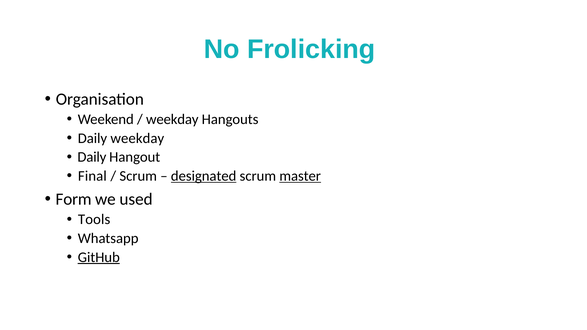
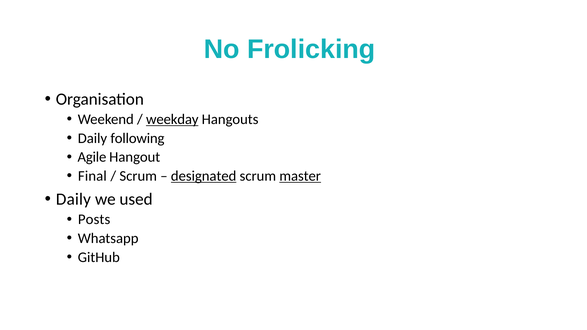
weekday at (172, 119) underline: none -> present
Daily weekday: weekday -> following
Daily at (92, 157): Daily -> Agile
Form at (74, 199): Form -> Daily
Tools: Tools -> Posts
GitHub underline: present -> none
